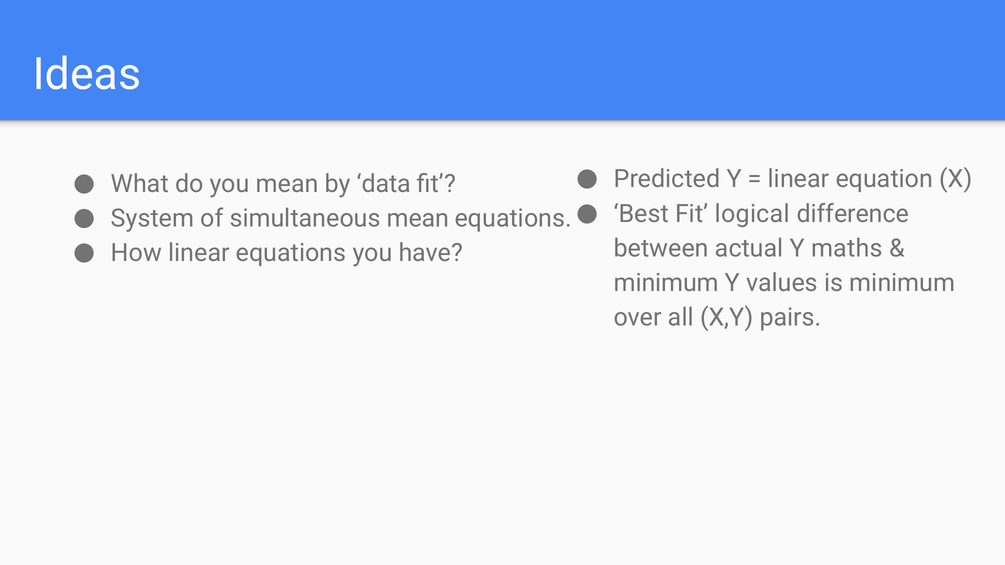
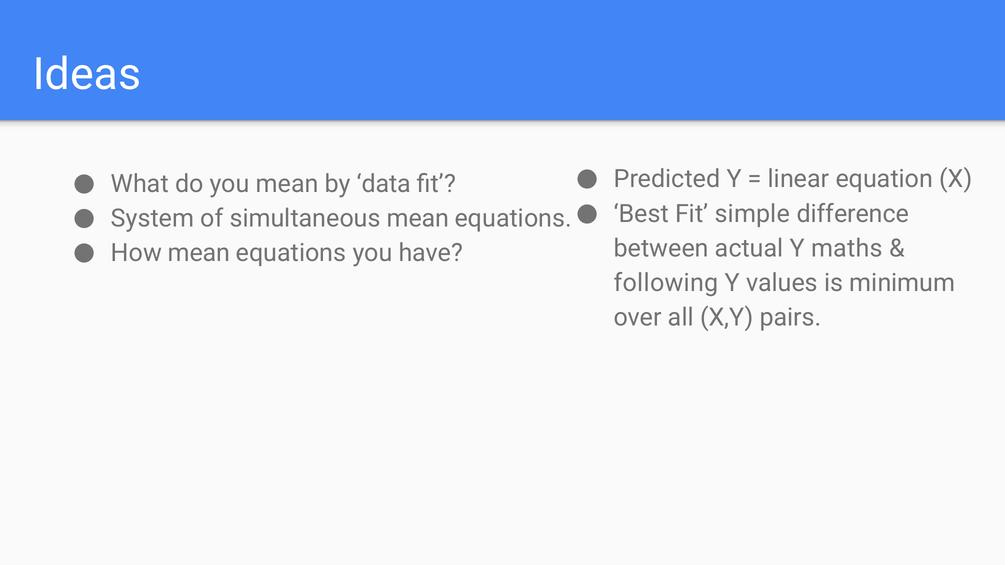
logical: logical -> simple
How linear: linear -> mean
minimum at (666, 283): minimum -> following
